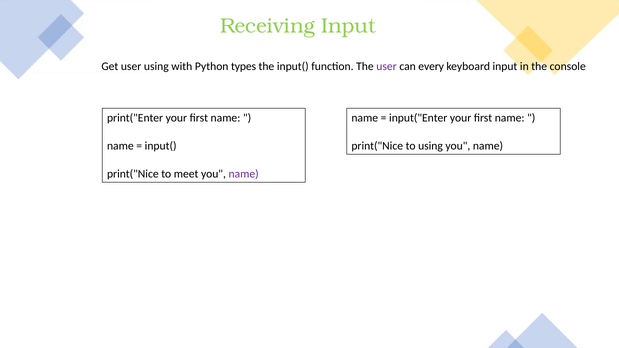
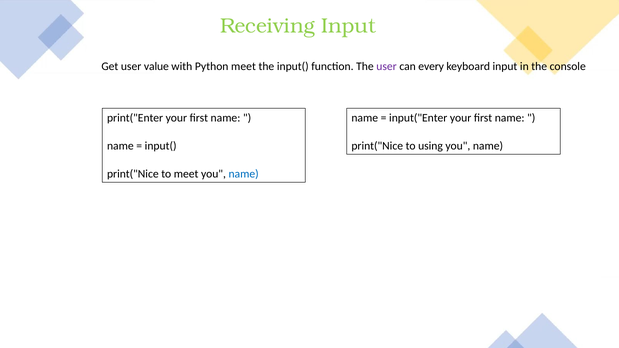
user using: using -> value
Python types: types -> meet
name at (244, 174) colour: purple -> blue
